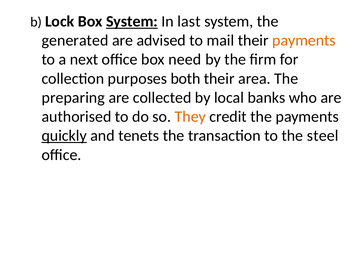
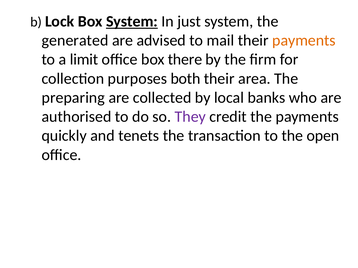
last: last -> just
next: next -> limit
need: need -> there
They colour: orange -> purple
quickly underline: present -> none
steel: steel -> open
